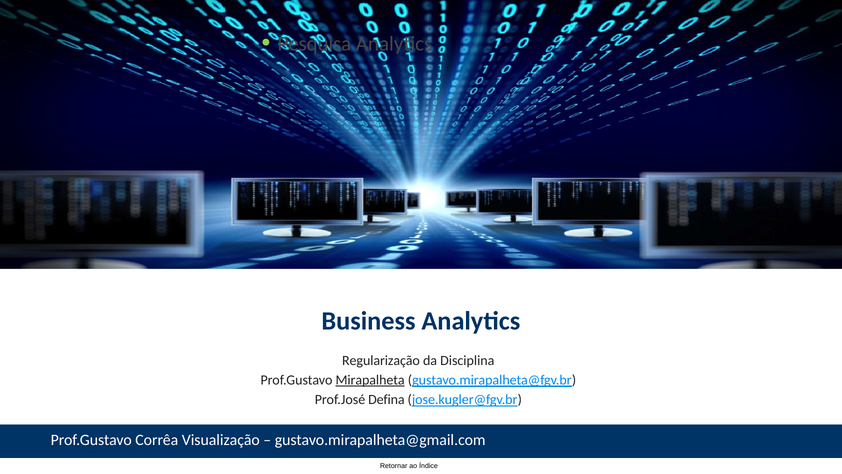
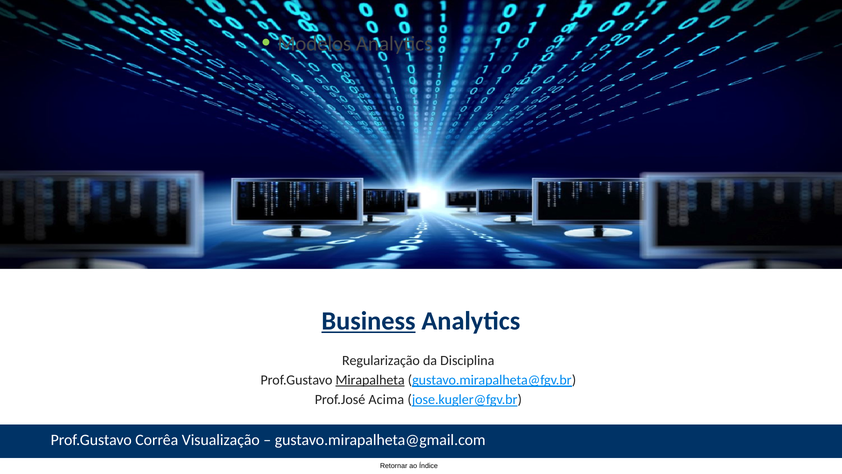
Pesquisa: Pesquisa -> Modelos
Business underline: none -> present
Defina: Defina -> Acima
